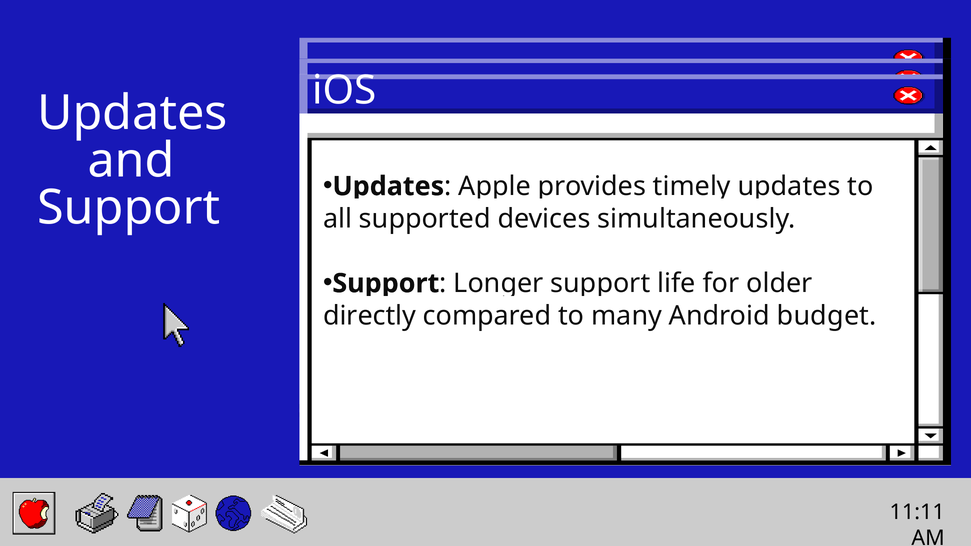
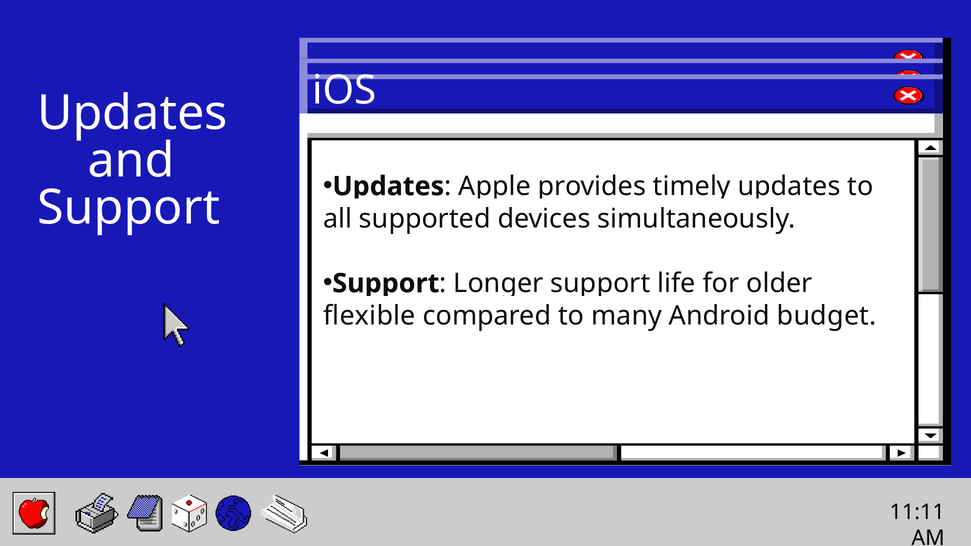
directly: directly -> flexible
